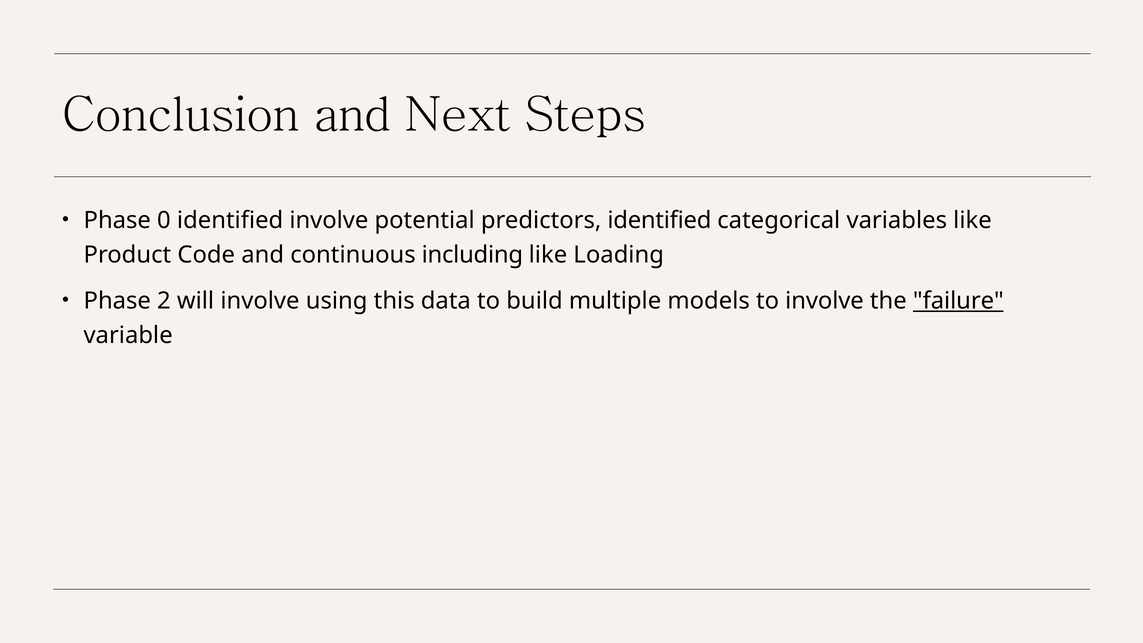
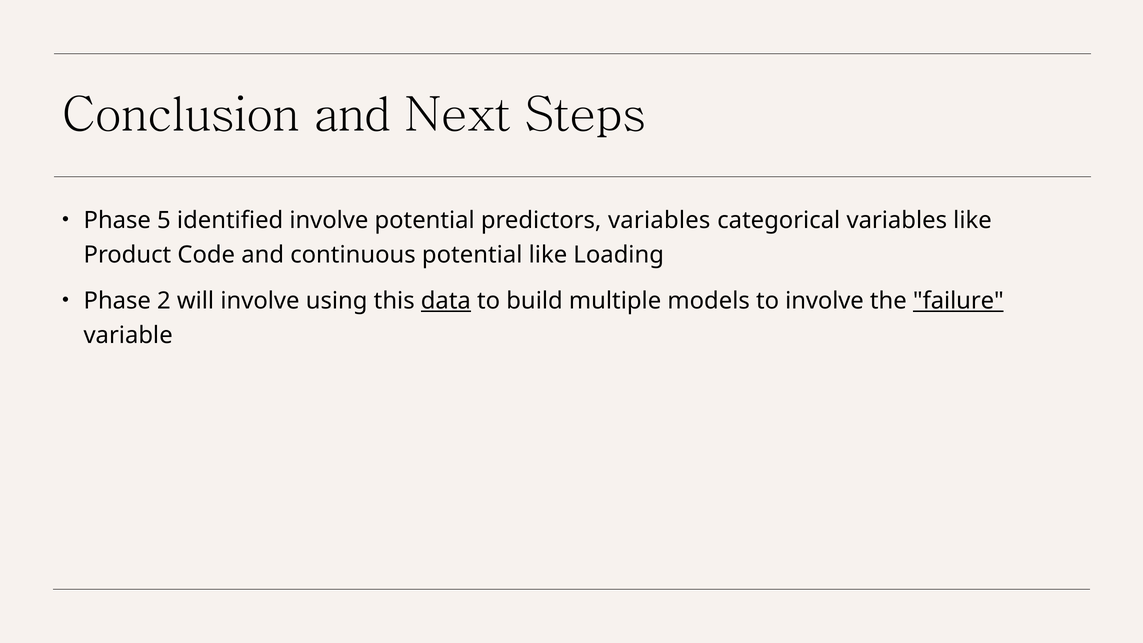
0: 0 -> 5
predictors identified: identified -> variables
continuous including: including -> potential
data underline: none -> present
